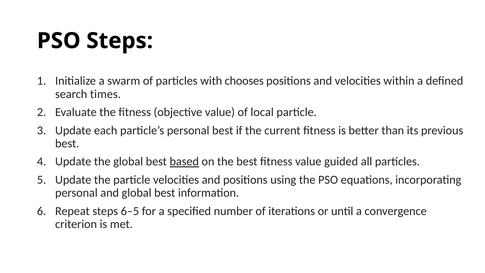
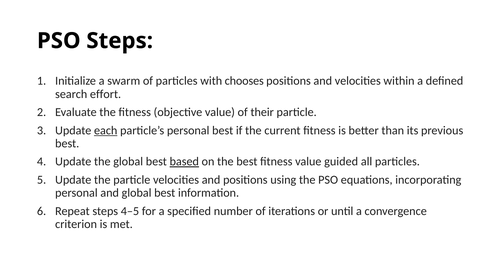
times: times -> effort
local: local -> their
each underline: none -> present
6–5: 6–5 -> 4–5
